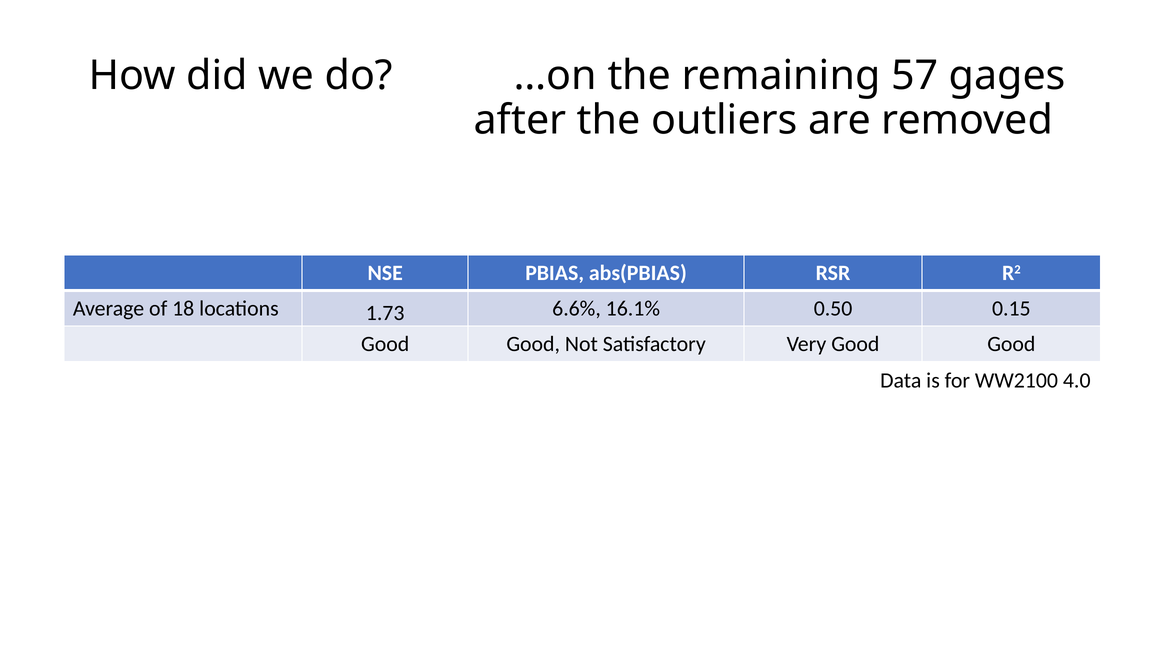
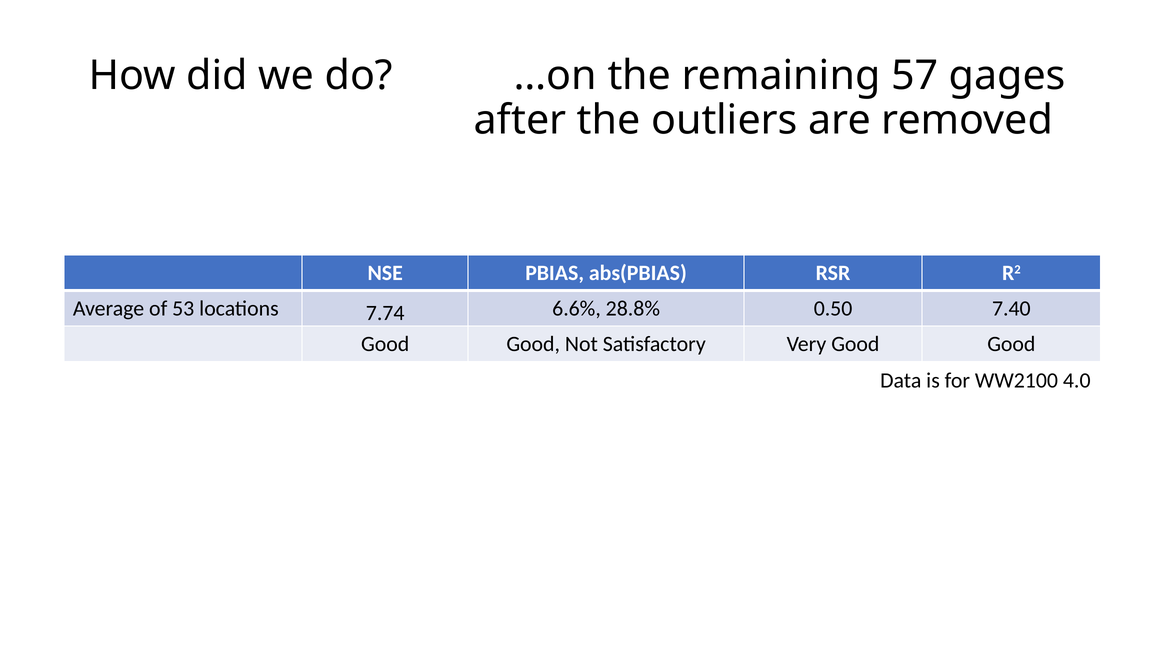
18: 18 -> 53
1.73: 1.73 -> 7.74
16.1%: 16.1% -> 28.8%
0.15: 0.15 -> 7.40
